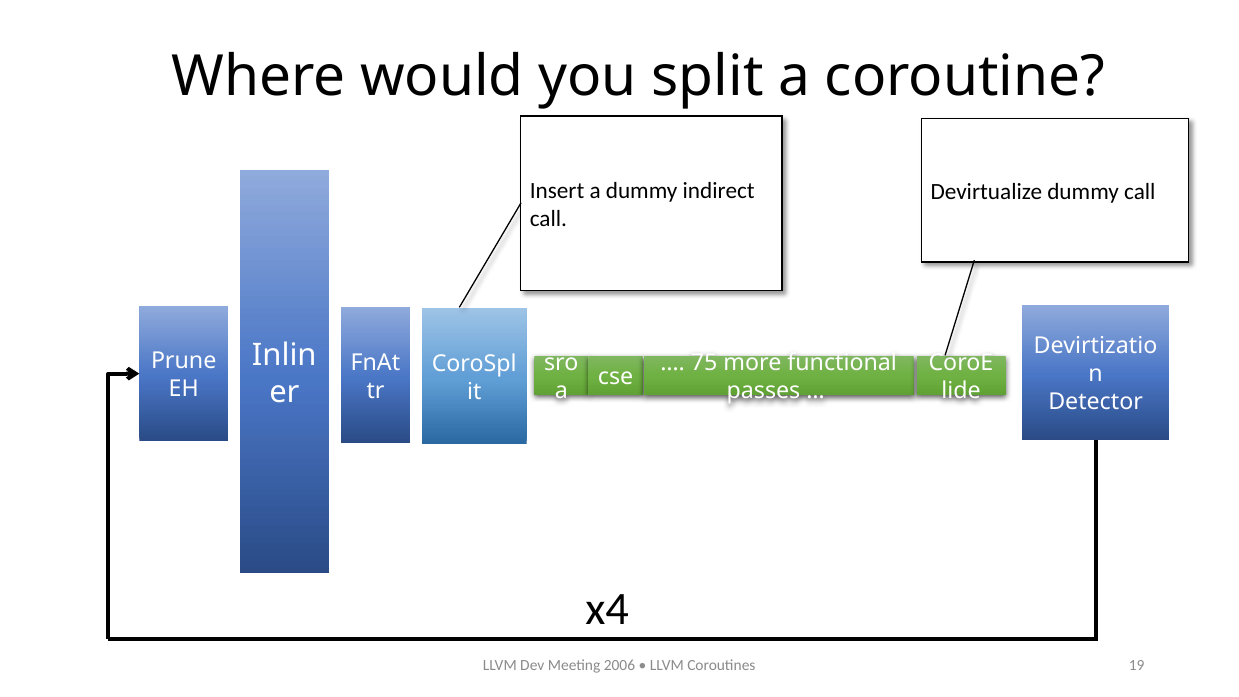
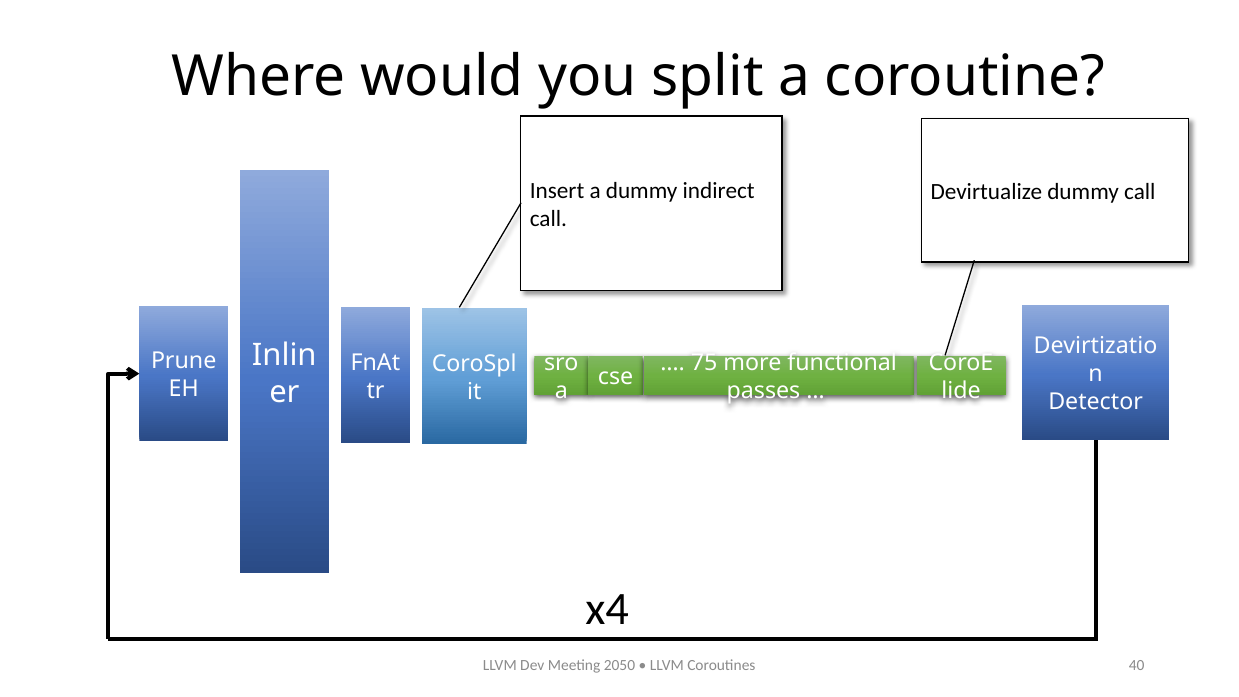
2006: 2006 -> 2050
19: 19 -> 40
